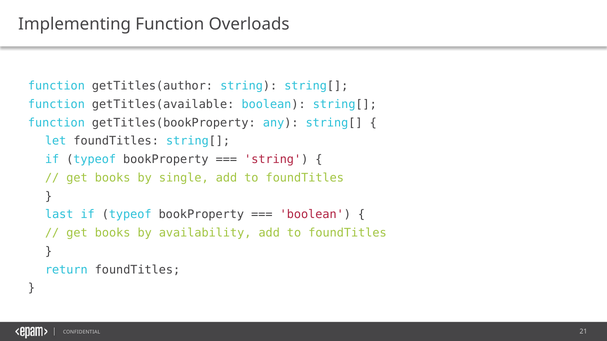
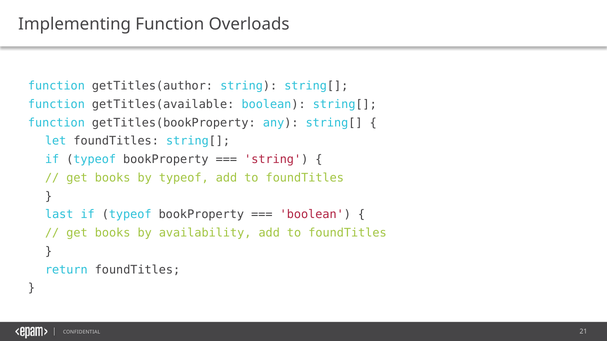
by single: single -> typeof
